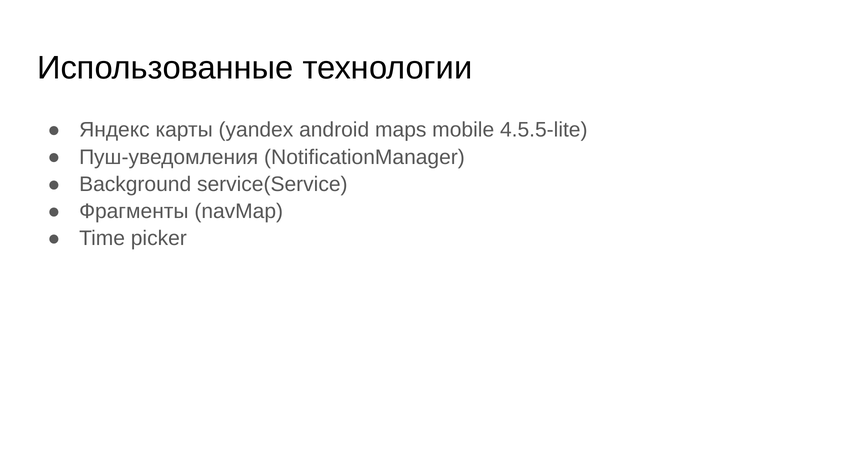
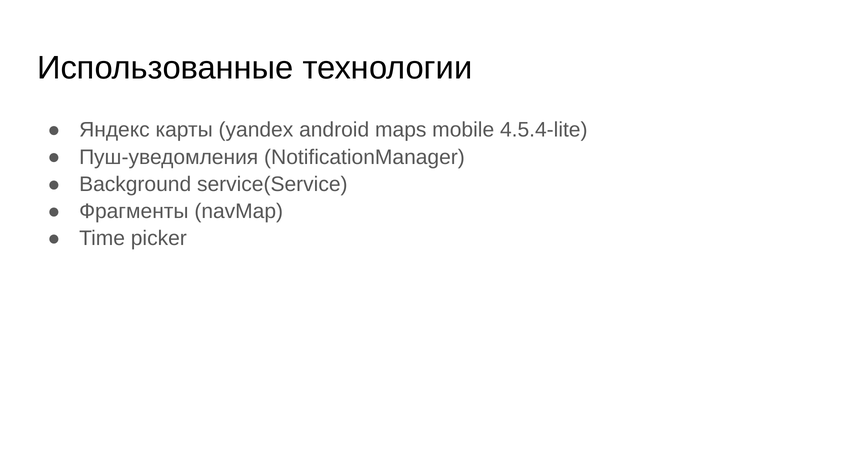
4.5.5-lite: 4.5.5-lite -> 4.5.4-lite
